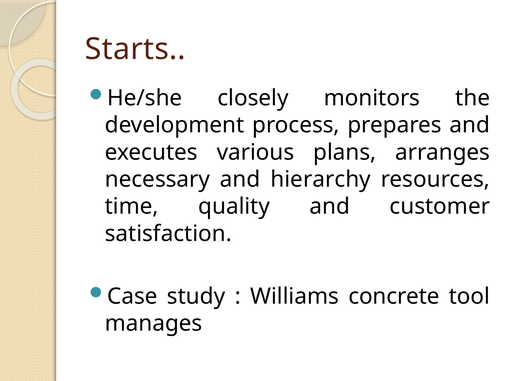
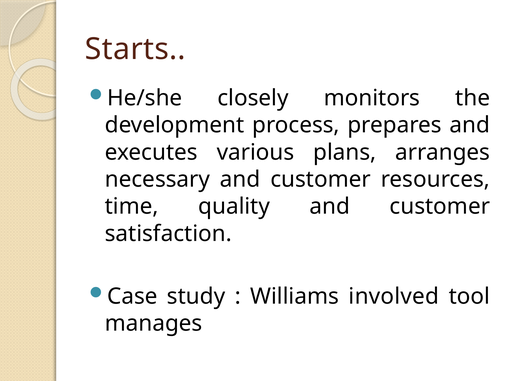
necessary and hierarchy: hierarchy -> customer
concrete: concrete -> involved
